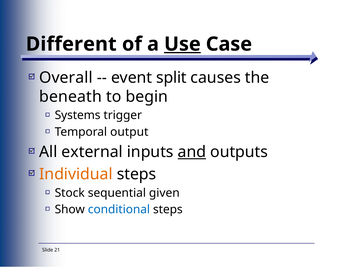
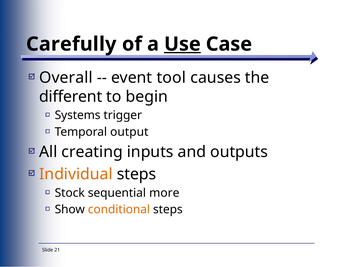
Different: Different -> Carefully
split: split -> tool
beneath: beneath -> different
external: external -> creating
and underline: present -> none
given: given -> more
conditional colour: blue -> orange
